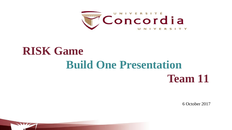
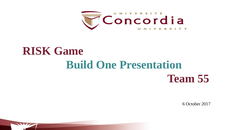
11: 11 -> 55
